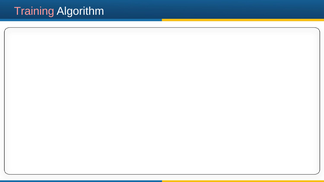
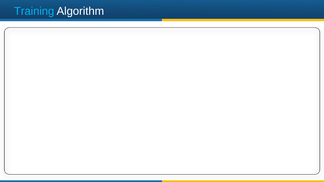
Training at (34, 11) colour: pink -> light blue
